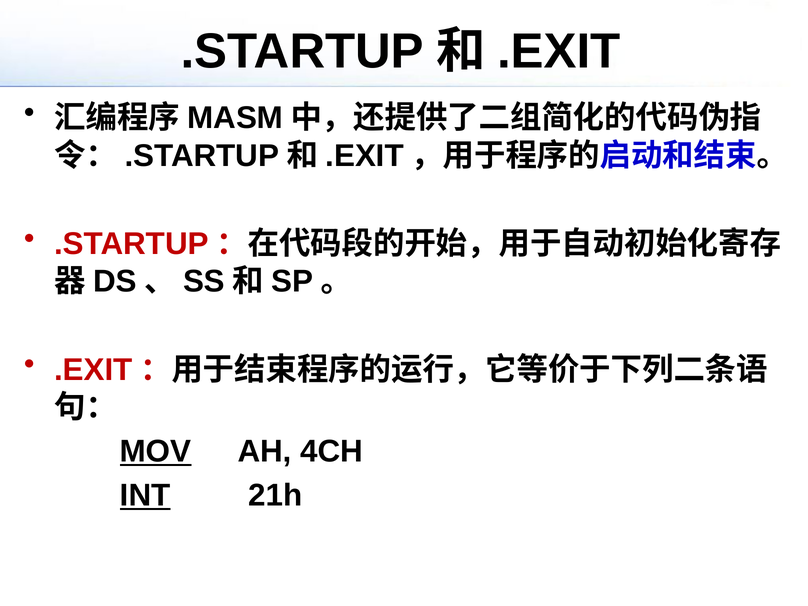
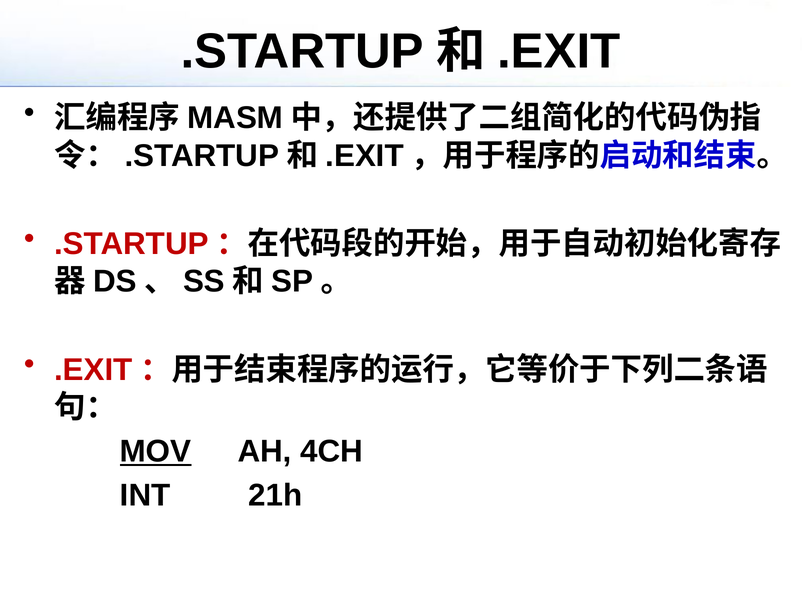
INT underline: present -> none
